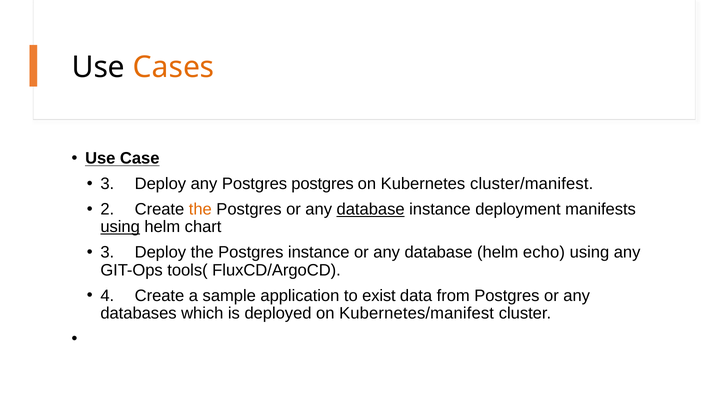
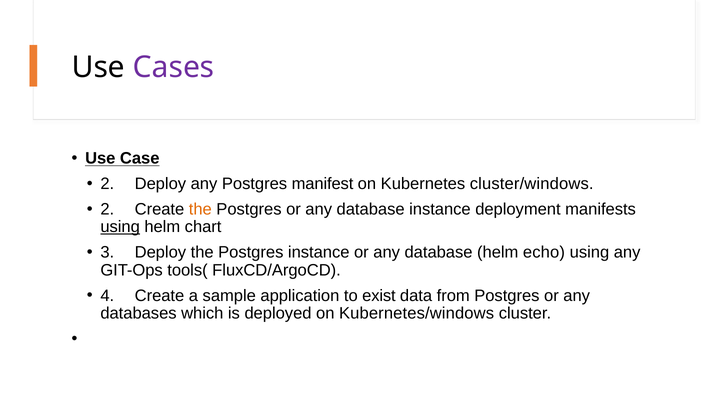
Cases colour: orange -> purple
3 at (107, 184): 3 -> 2
Postgres postgres: postgres -> manifest
cluster/manifest: cluster/manifest -> cluster/windows
database at (371, 210) underline: present -> none
Kubernetes/manifest: Kubernetes/manifest -> Kubernetes/windows
